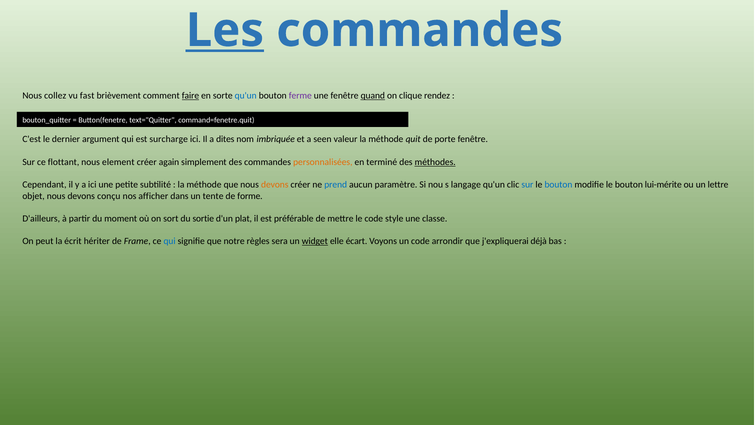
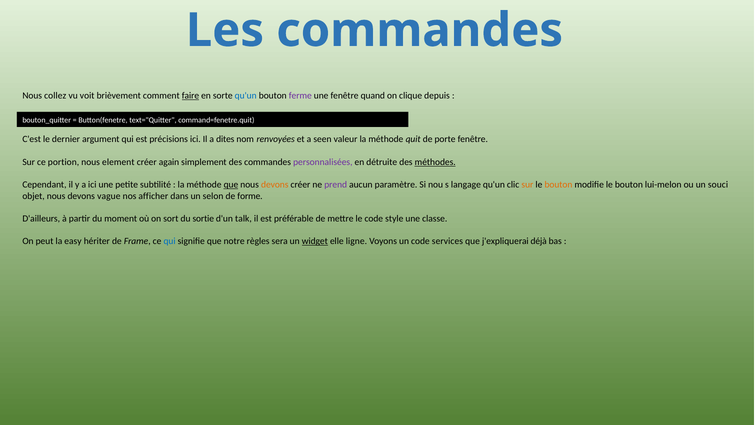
Les underline: present -> none
fast: fast -> voit
quand underline: present -> none
rendez: rendez -> depuis
surcharge: surcharge -> précisions
imbriquée: imbriquée -> renvoyées
flottant: flottant -> portion
personnalisées colour: orange -> purple
terminé: terminé -> détruite
que at (231, 185) underline: none -> present
prend colour: blue -> purple
sur at (527, 185) colour: blue -> orange
bouton at (558, 185) colour: blue -> orange
lui-mérite: lui-mérite -> lui-melon
lettre: lettre -> souci
conçu: conçu -> vague
tente: tente -> selon
plat: plat -> talk
écrit: écrit -> easy
écart: écart -> ligne
arrondir: arrondir -> services
